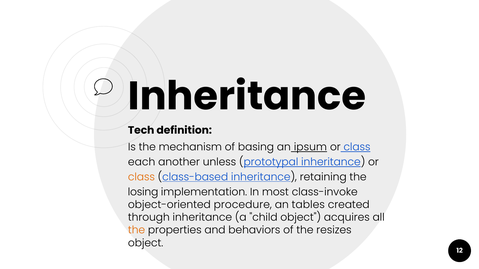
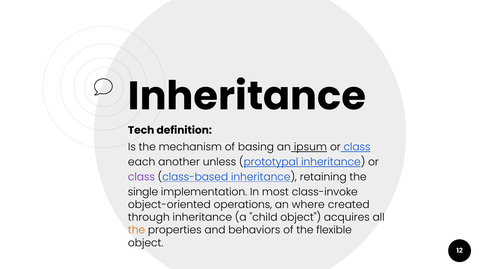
class at (141, 177) colour: orange -> purple
losing: losing -> single
procedure: procedure -> operations
tables: tables -> where
resizes: resizes -> flexible
